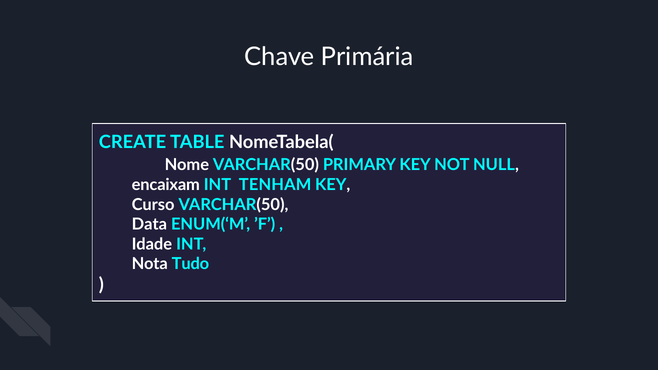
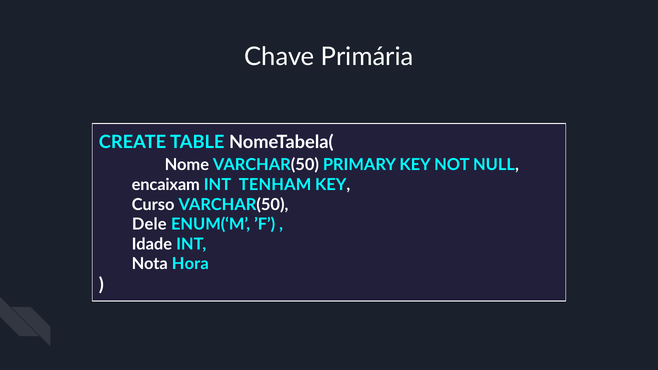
Data: Data -> Dele
Tudo: Tudo -> Hora
